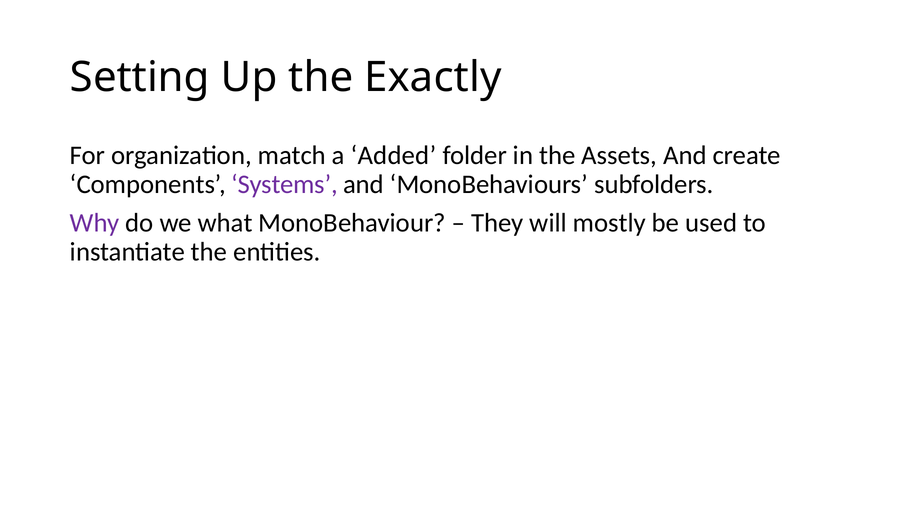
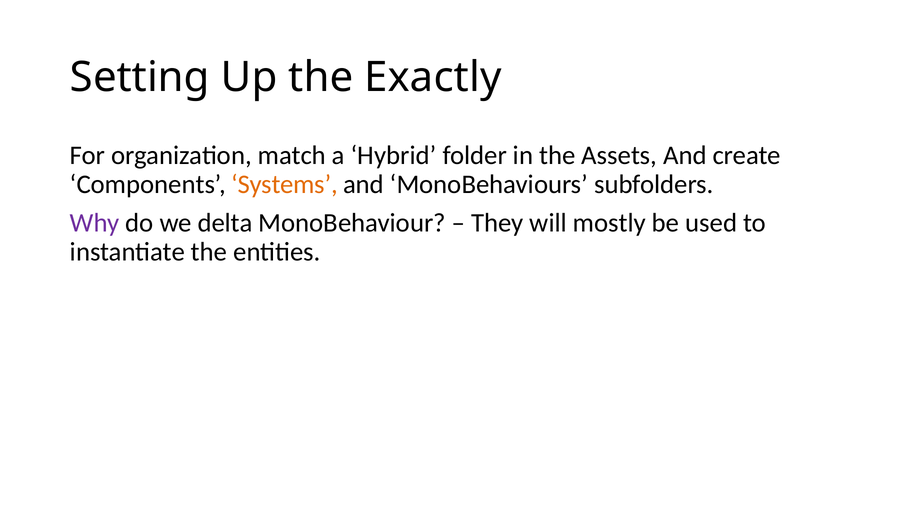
Added: Added -> Hybrid
Systems colour: purple -> orange
what: what -> delta
